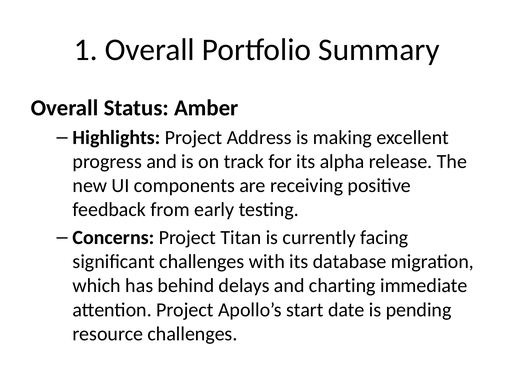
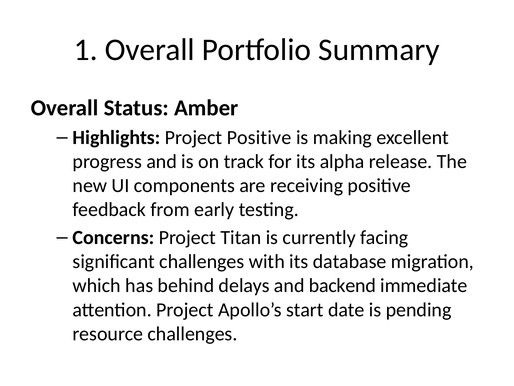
Project Address: Address -> Positive
charting: charting -> backend
